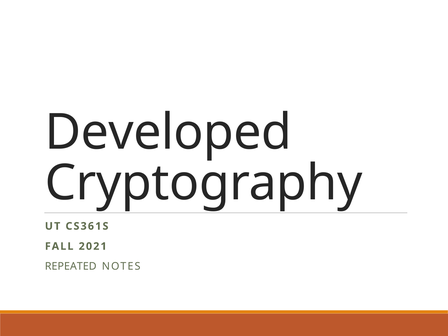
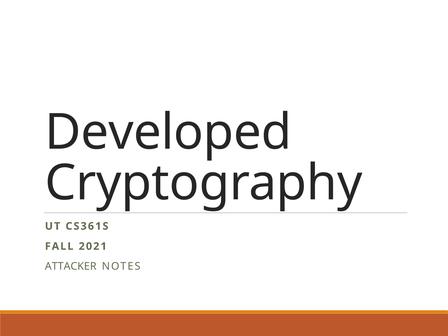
REPEATED: REPEATED -> ATTACKER
